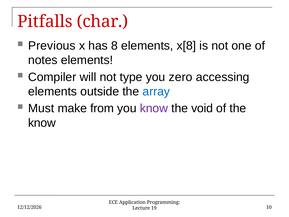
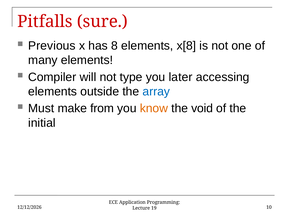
char: char -> sure
notes: notes -> many
zero: zero -> later
know at (154, 108) colour: purple -> orange
know at (42, 123): know -> initial
